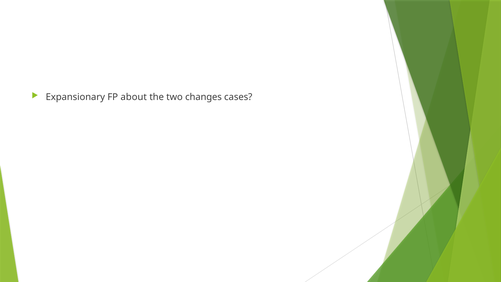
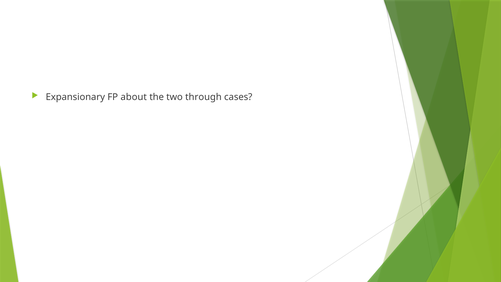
changes: changes -> through
